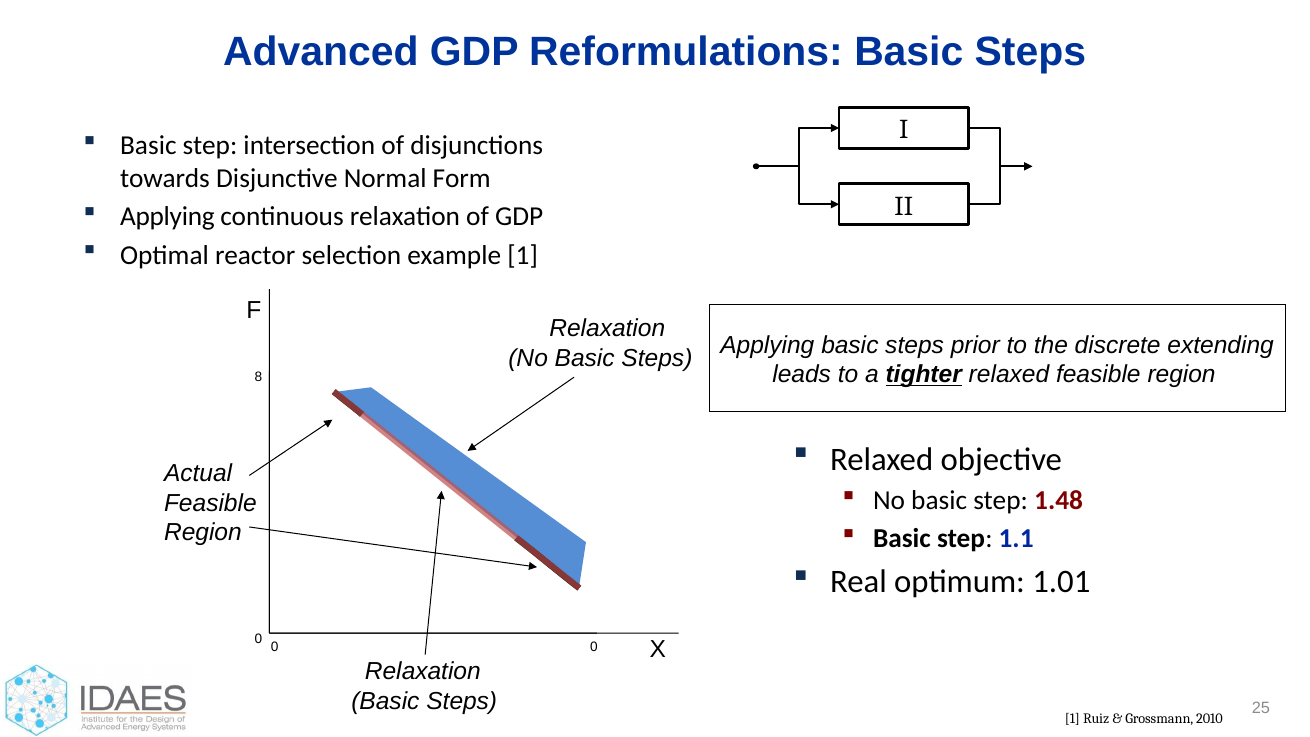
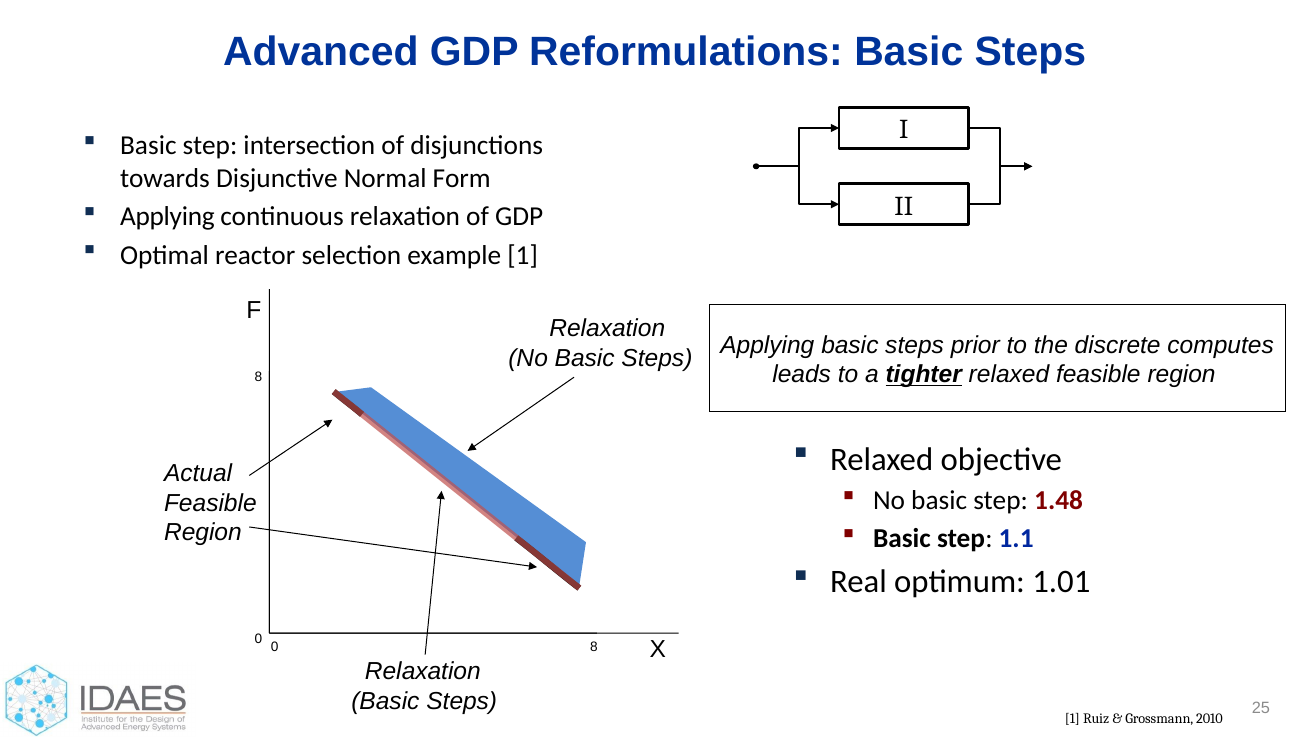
extending: extending -> computes
0 at (594, 647): 0 -> 8
